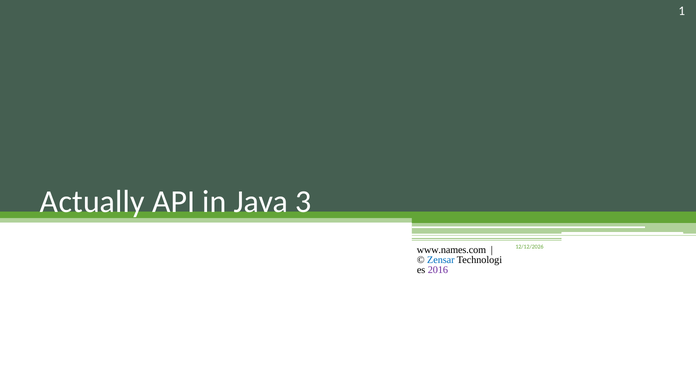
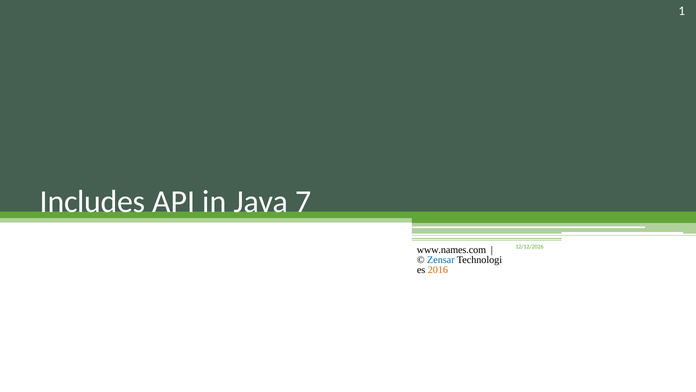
Actually: Actually -> Includes
3: 3 -> 7
2016 colour: purple -> orange
